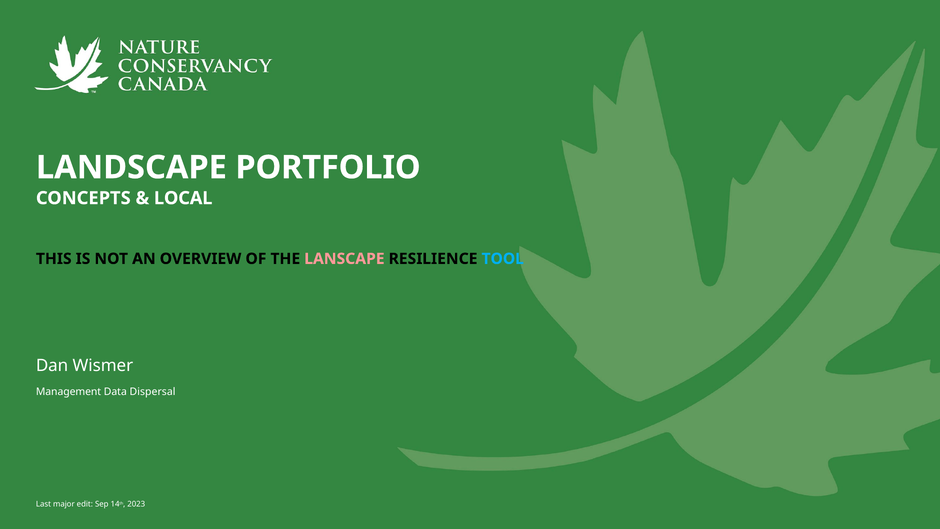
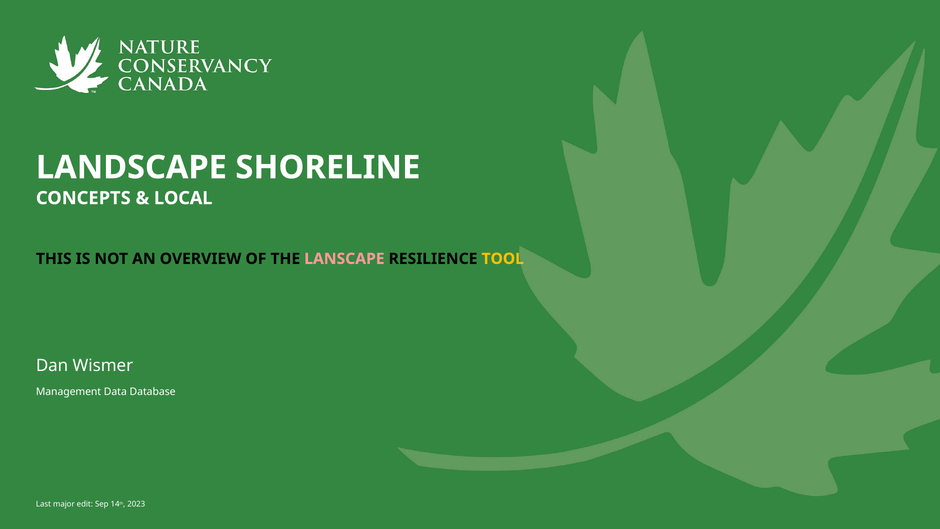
PORTFOLIO: PORTFOLIO -> SHORELINE
TOOL colour: light blue -> yellow
Dispersal: Dispersal -> Database
